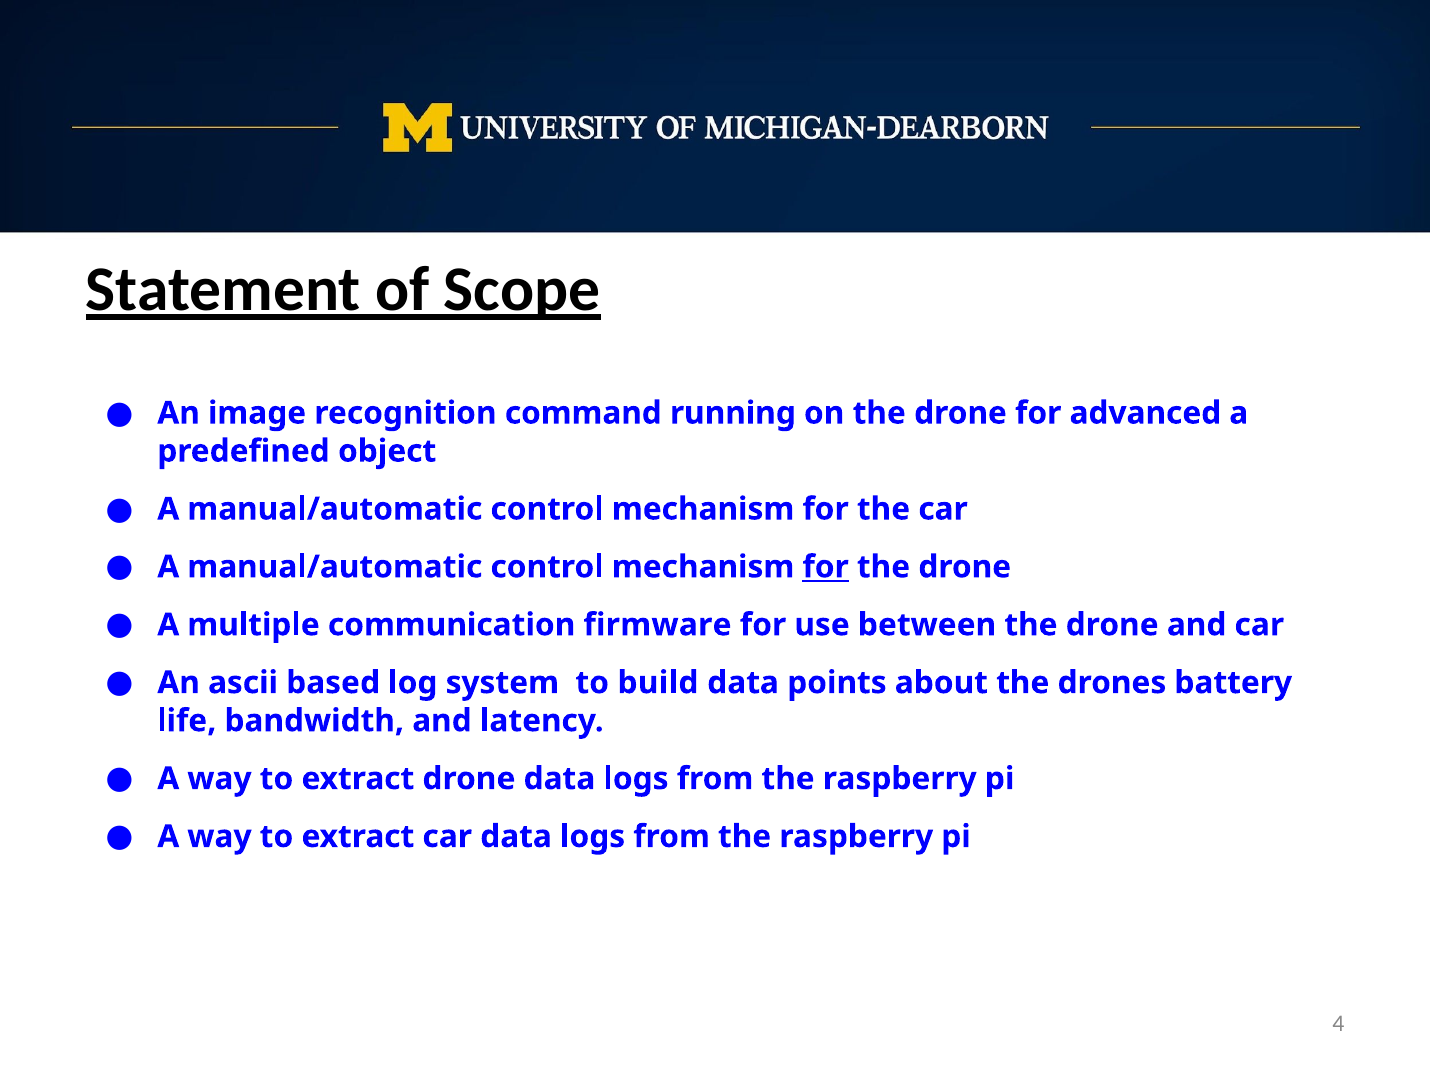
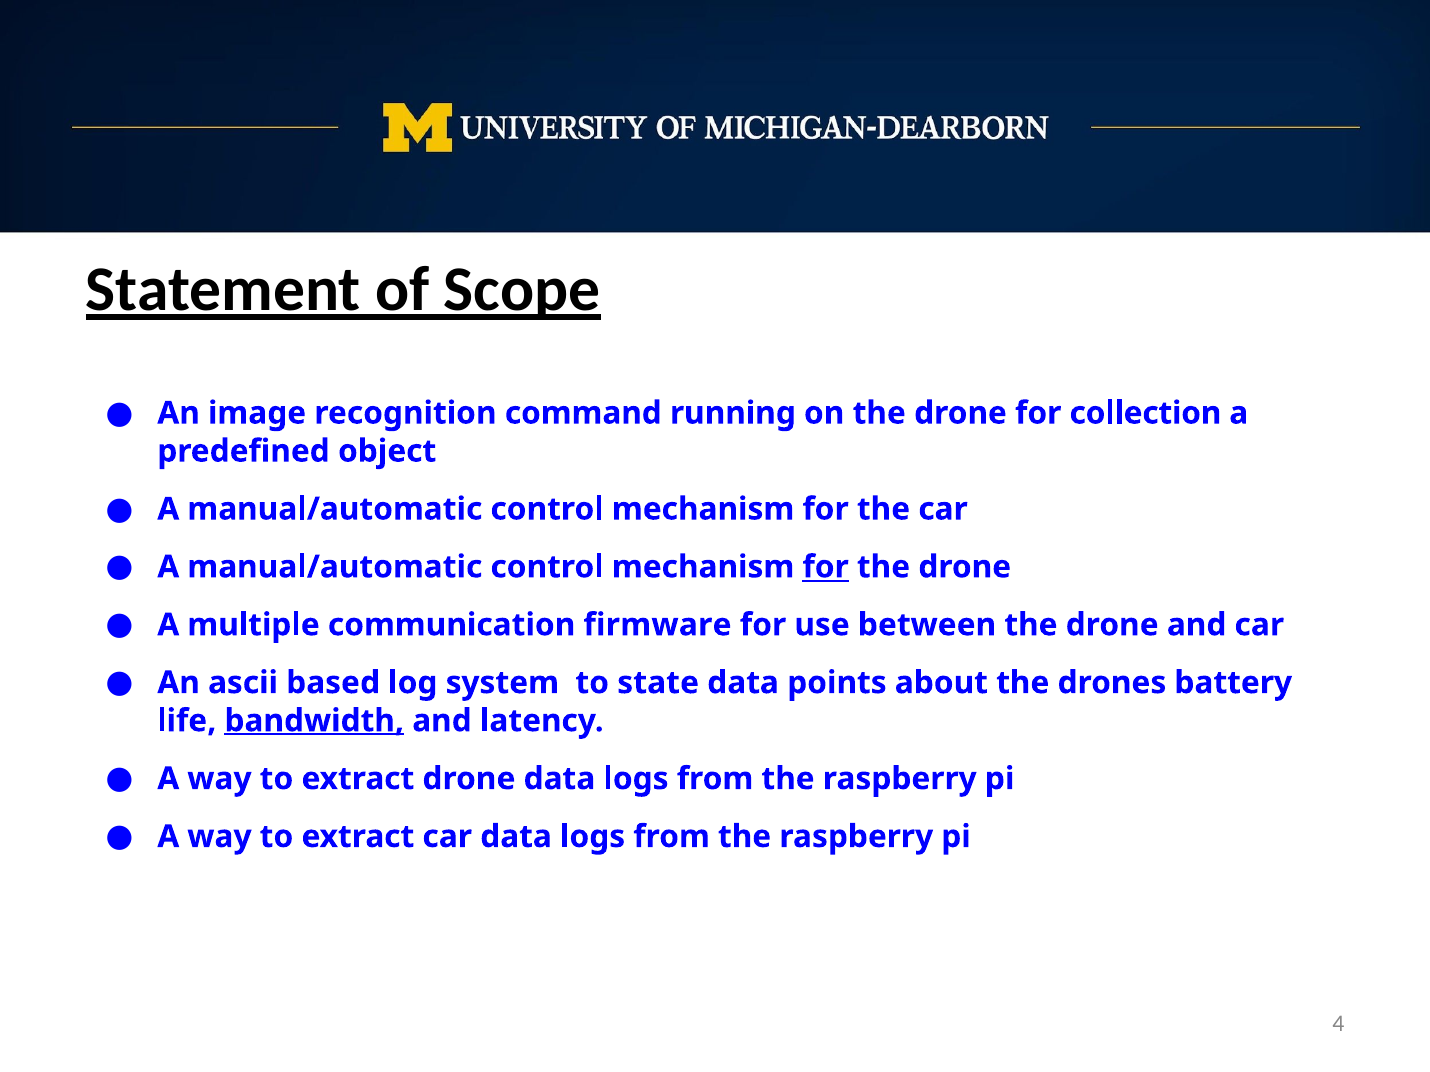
advanced: advanced -> collection
build: build -> state
bandwidth underline: none -> present
